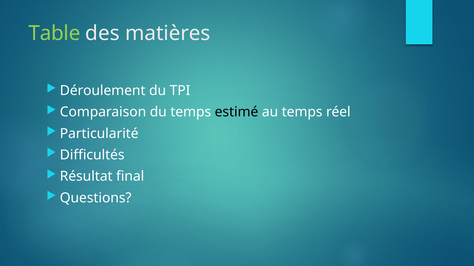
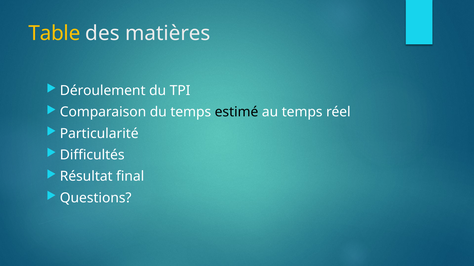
Table colour: light green -> yellow
